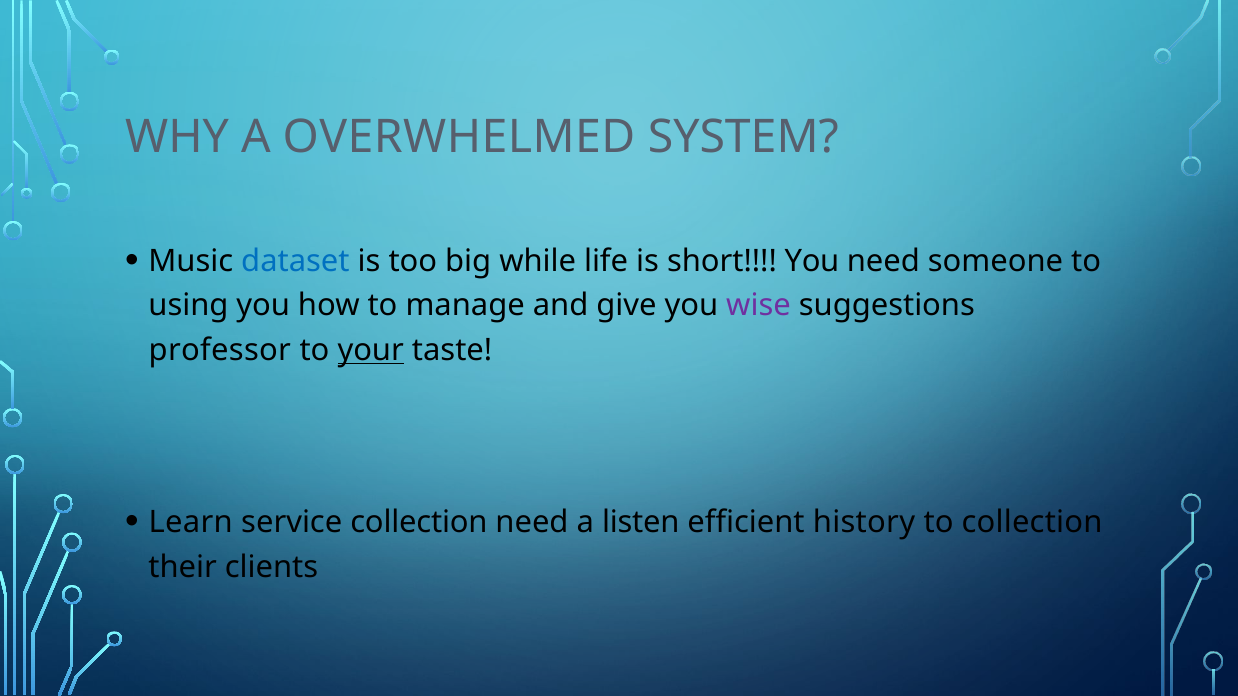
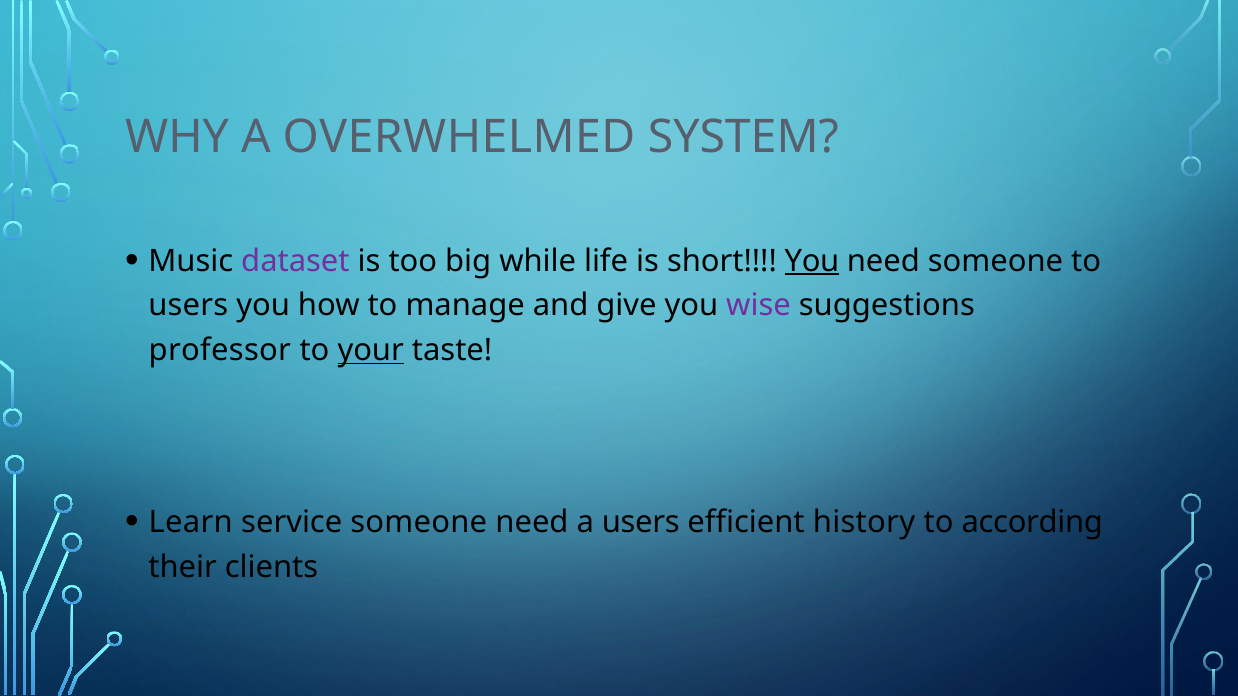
dataset colour: blue -> purple
You at (812, 261) underline: none -> present
using at (188, 306): using -> users
service collection: collection -> someone
a listen: listen -> users
to collection: collection -> according
